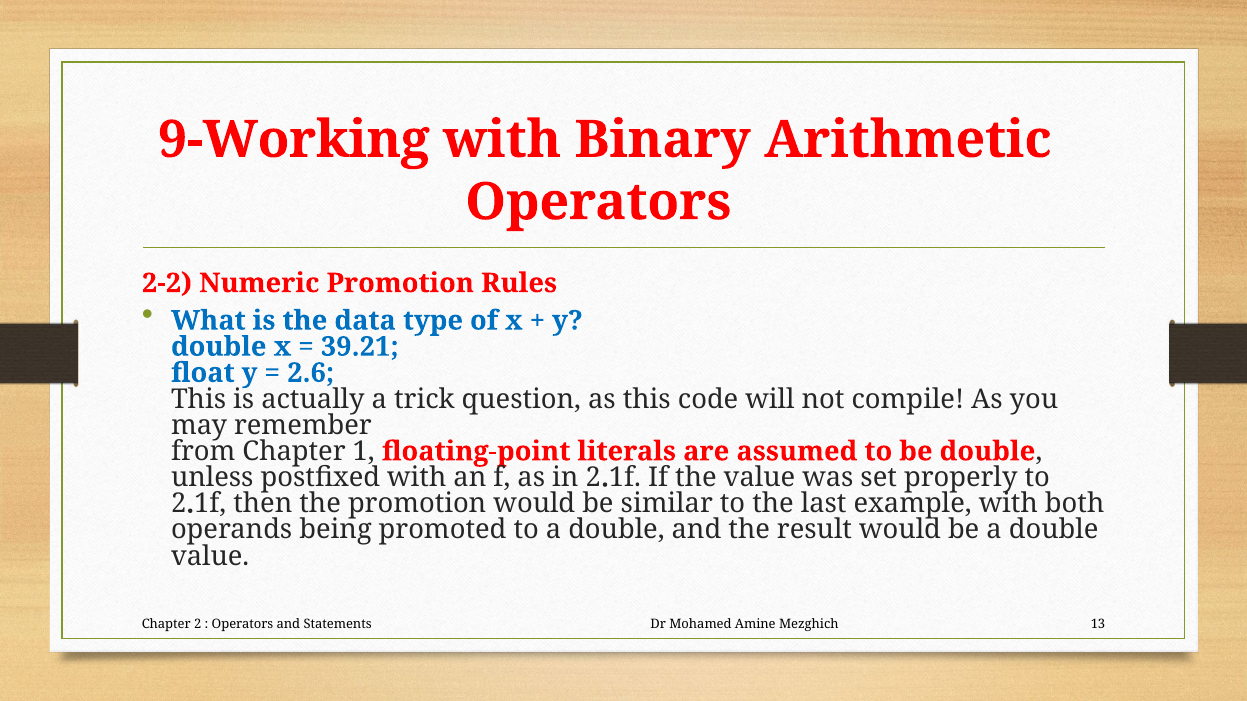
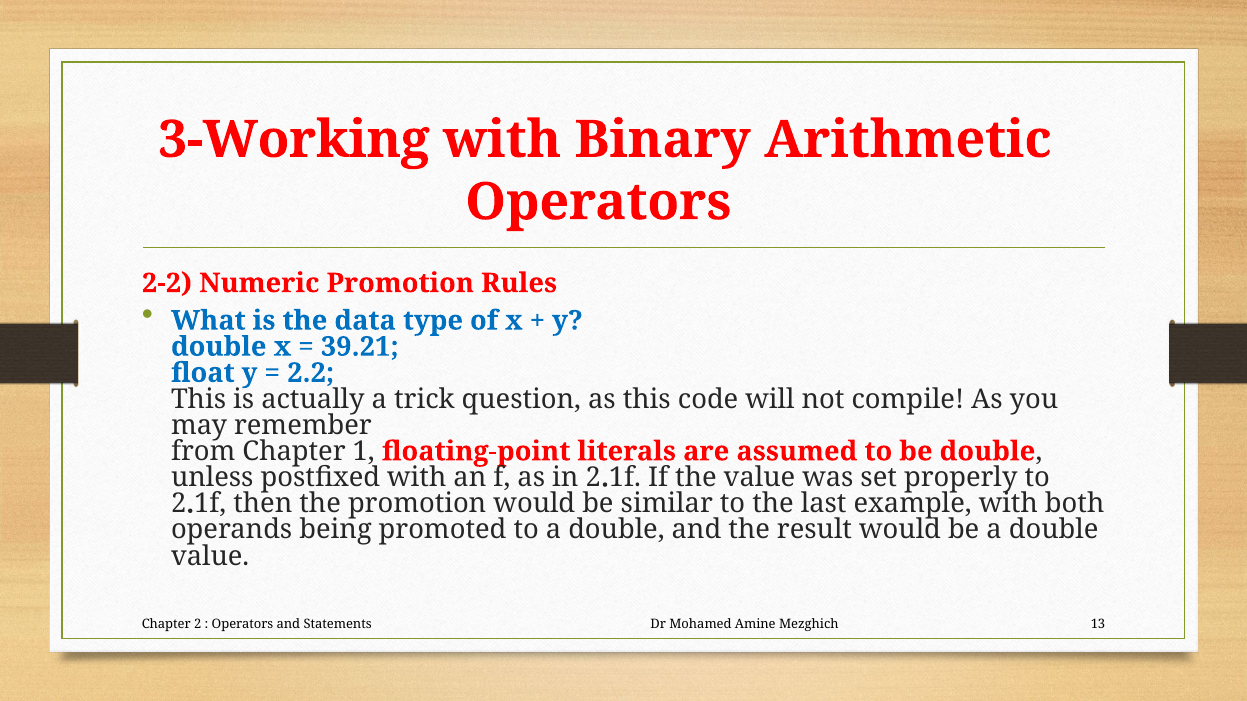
9-Working: 9-Working -> 3-Working
2.6: 2.6 -> 2.2
